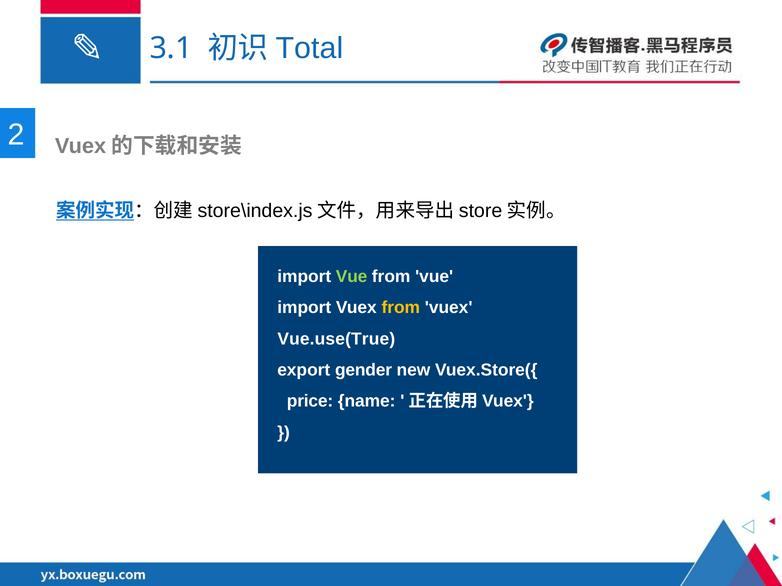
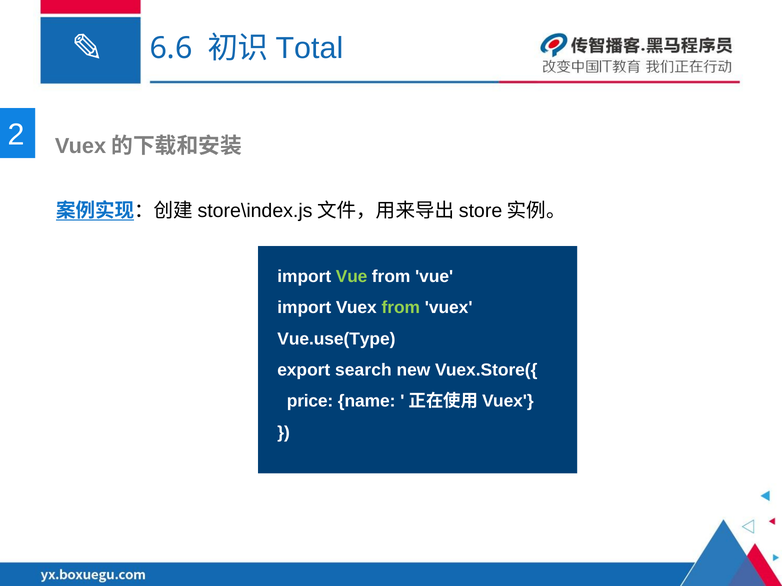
3.1: 3.1 -> 6.6
from at (401, 308) colour: yellow -> light green
Vue.use(True: Vue.use(True -> Vue.use(Type
gender: gender -> search
